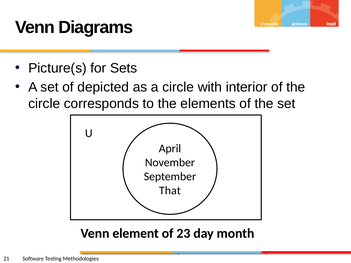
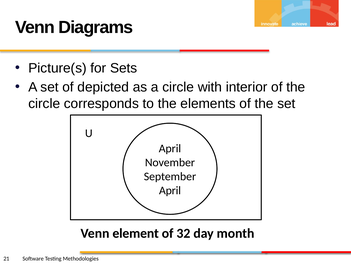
That at (170, 191): That -> April
23: 23 -> 32
